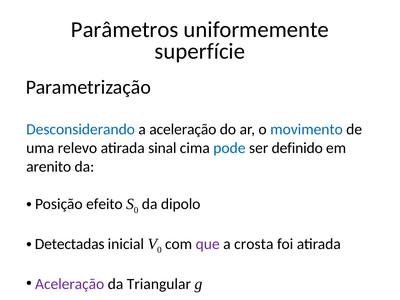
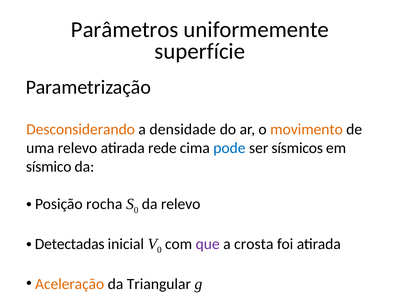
Desconsiderando colour: blue -> orange
a aceleração: aceleração -> densidade
movimento colour: blue -> orange
sinal: sinal -> rede
definido: definido -> sísmicos
arenito: arenito -> sísmico
efeito: efeito -> rocha
da dipolo: dipolo -> relevo
Aceleração at (70, 284) colour: purple -> orange
